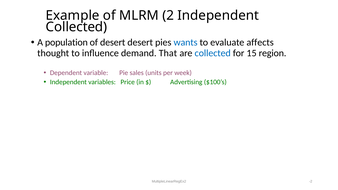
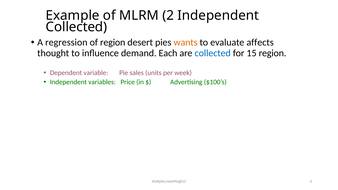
population: population -> regression
of desert: desert -> region
wants colour: blue -> orange
That: That -> Each
